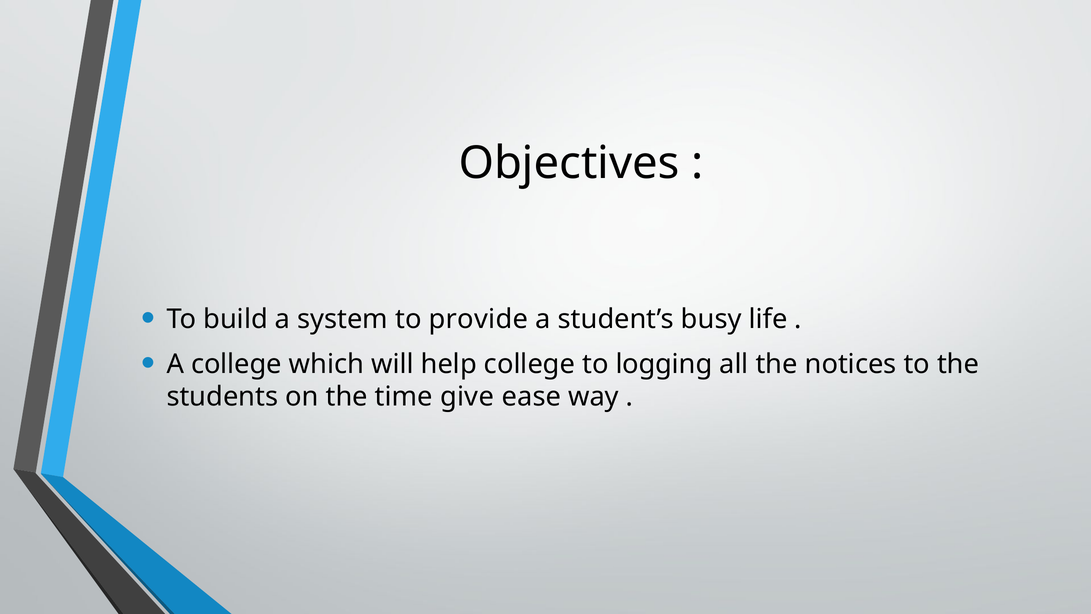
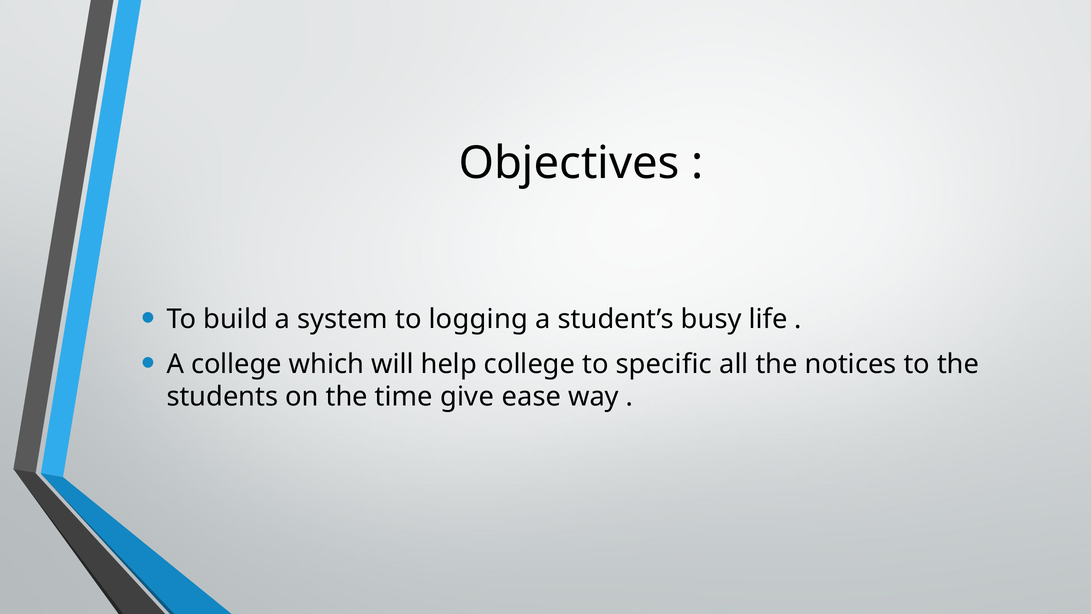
provide: provide -> logging
logging: logging -> specific
